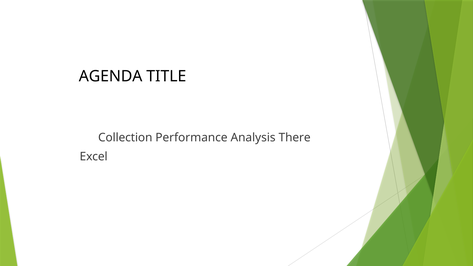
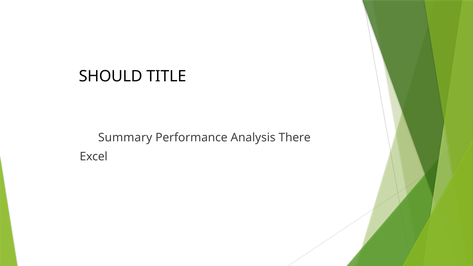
AGENDA: AGENDA -> SHOULD
Collection: Collection -> Summary
